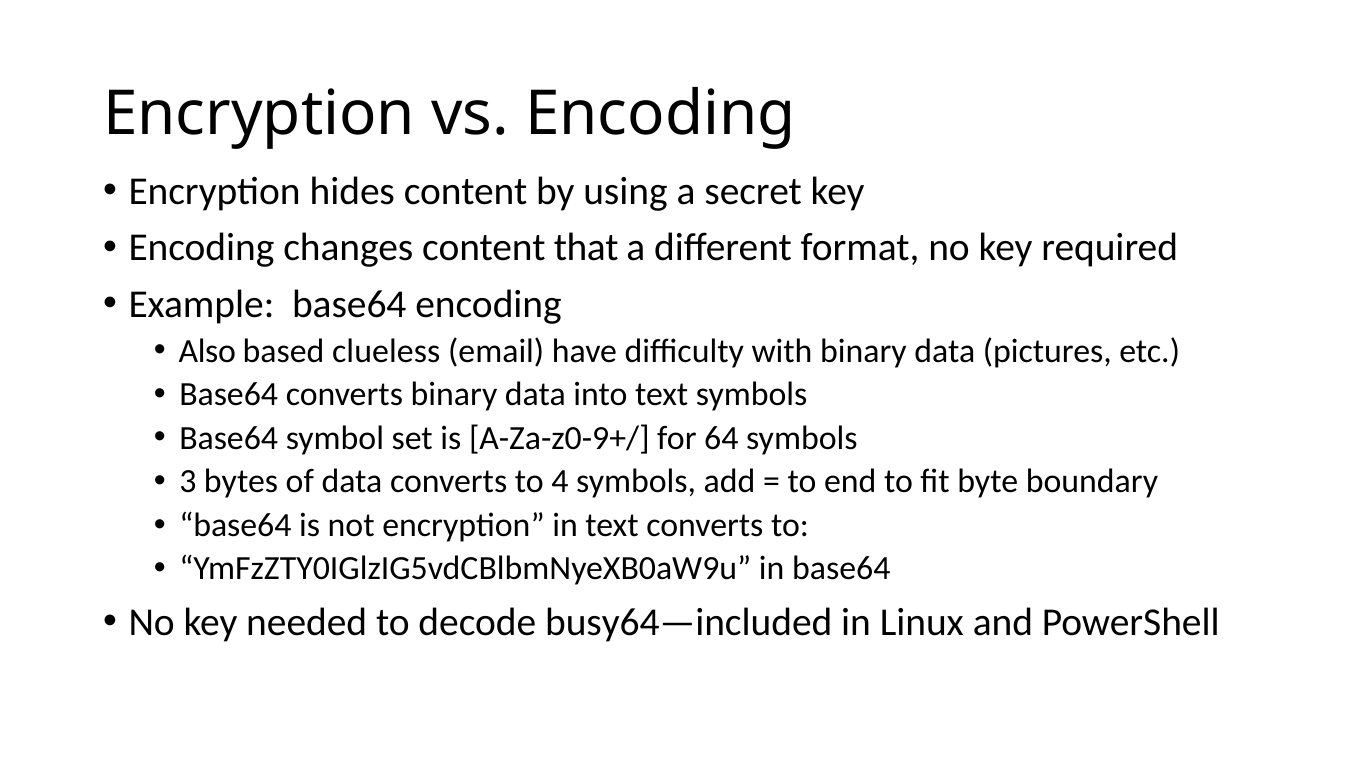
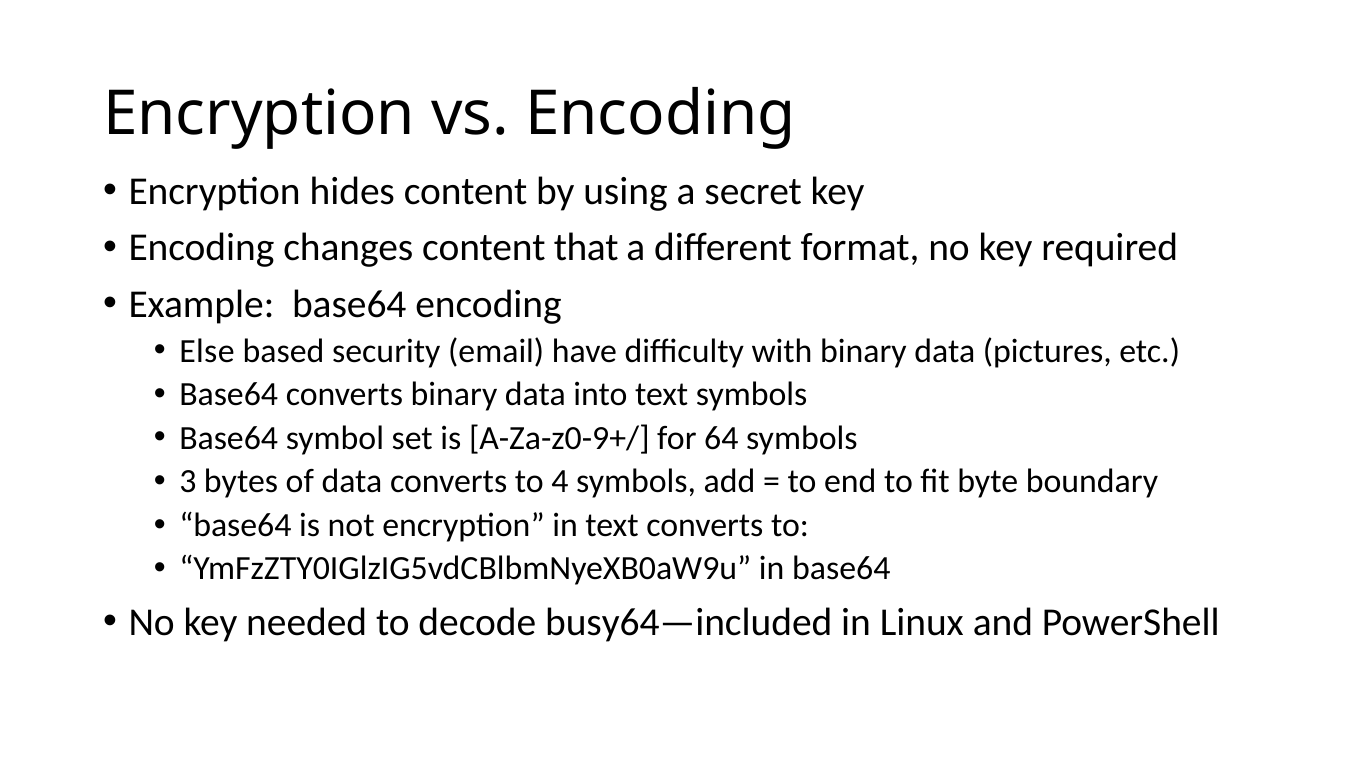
Also: Also -> Else
clueless: clueless -> security
